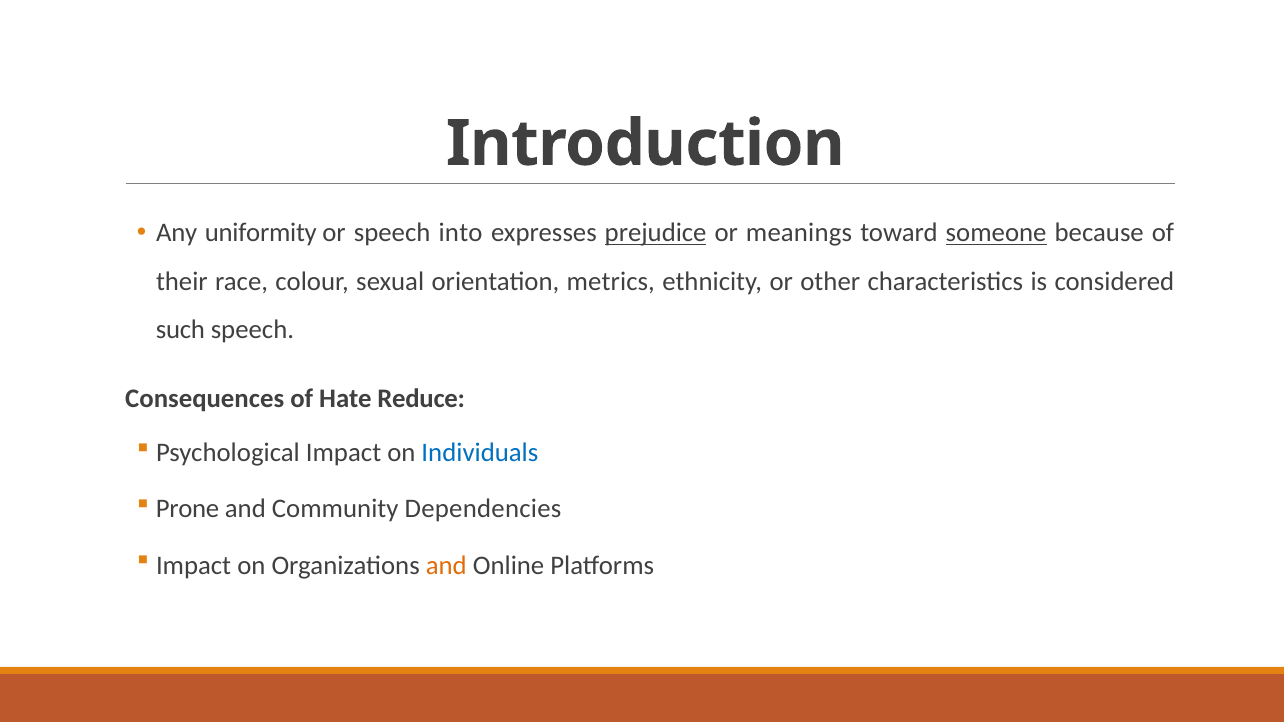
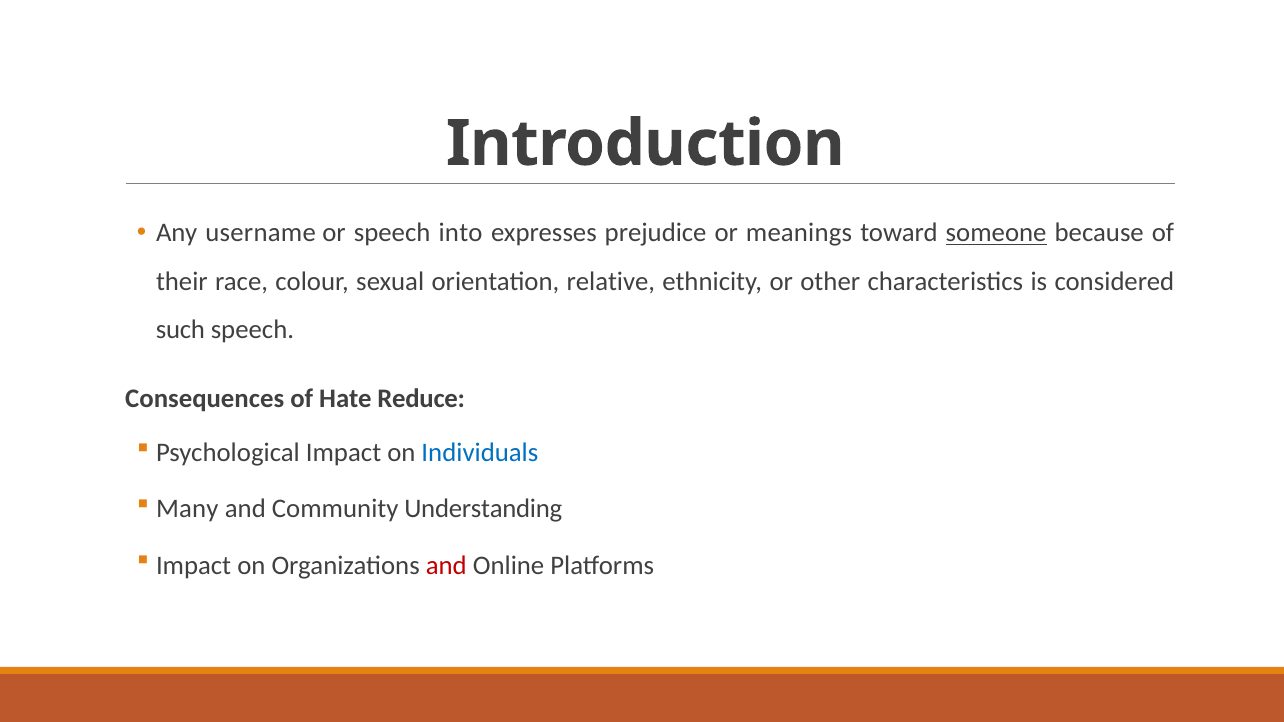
uniformity: uniformity -> username
prejudice underline: present -> none
metrics: metrics -> relative
Prone: Prone -> Many
Dependencies: Dependencies -> Understanding
and at (446, 565) colour: orange -> red
